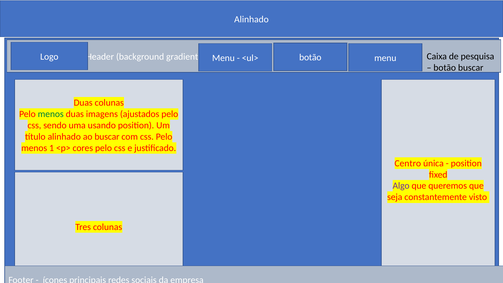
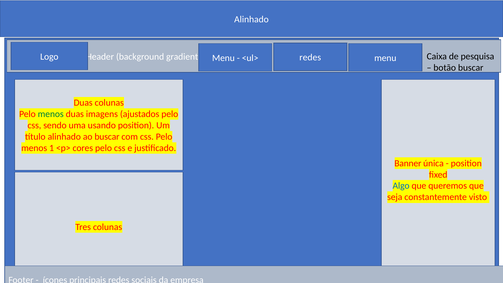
botão at (310, 58): botão -> redes
Centro: Centro -> Banner
Algo colour: purple -> blue
